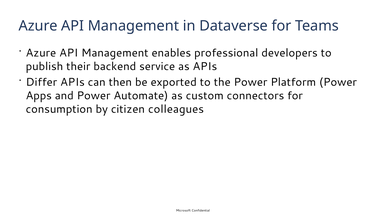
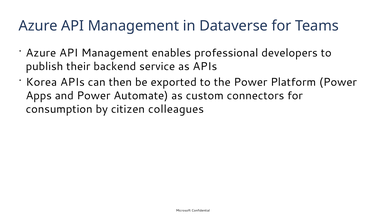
Differ: Differ -> Korea
